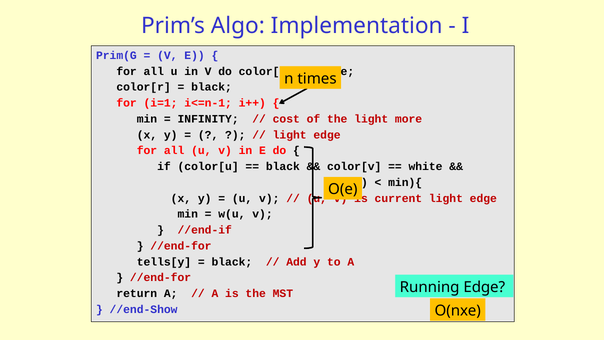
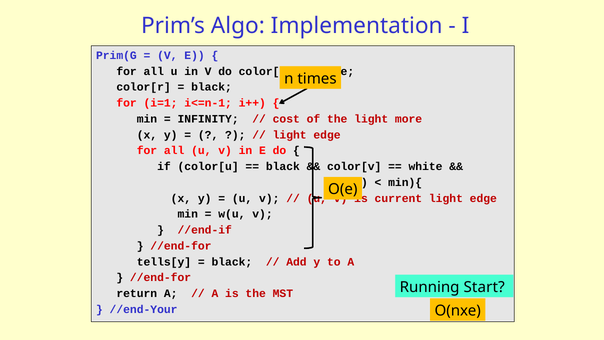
Running Edge: Edge -> Start
//end-Show: //end-Show -> //end-Your
